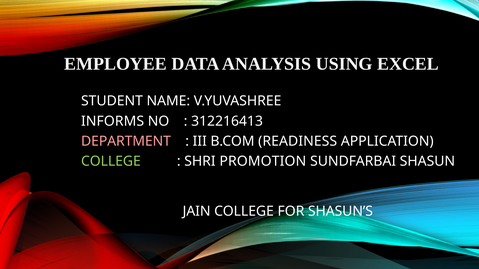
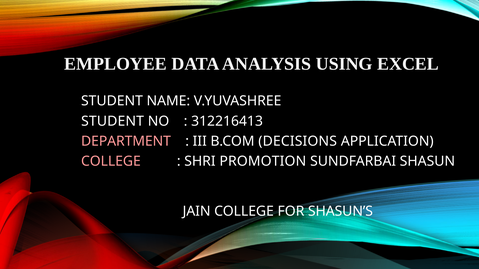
INFORMS at (113, 121): INFORMS -> STUDENT
READINESS: READINESS -> DECISIONS
COLLEGE at (111, 161) colour: light green -> pink
